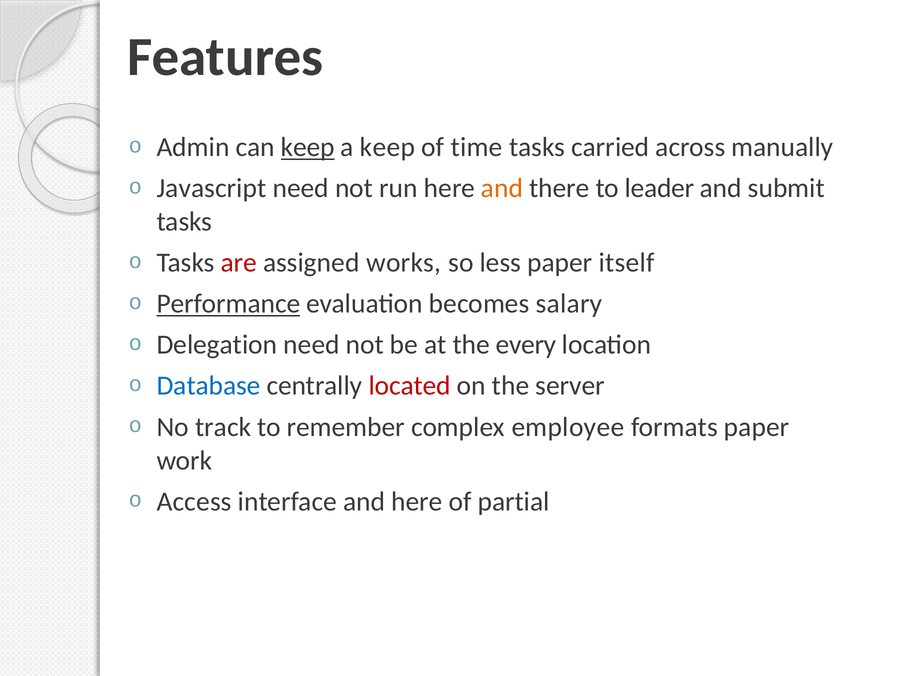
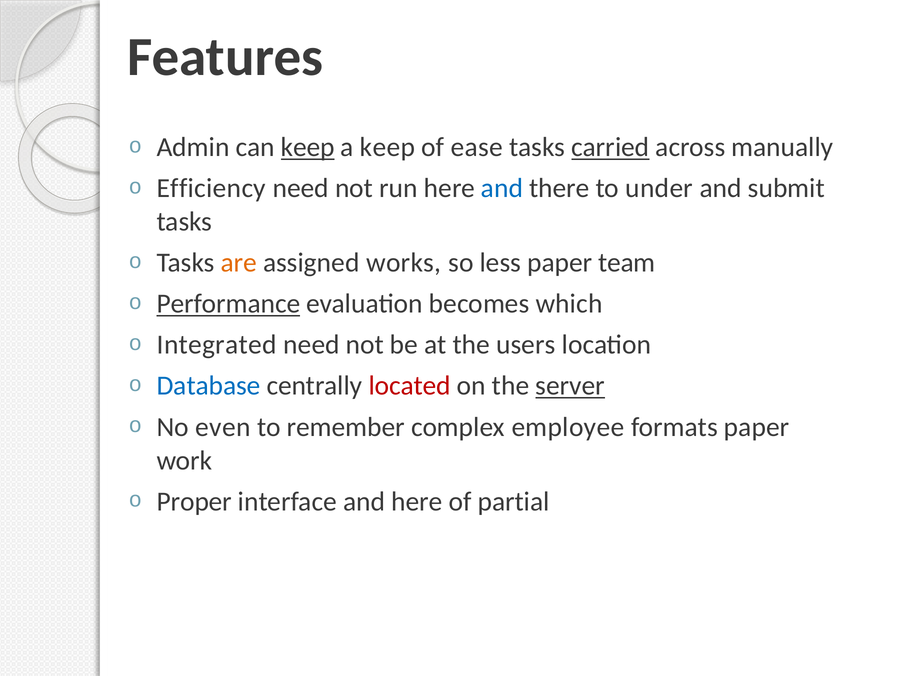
time: time -> ease
carried underline: none -> present
Javascript: Javascript -> Efficiency
and at (502, 188) colour: orange -> blue
leader: leader -> under
are colour: red -> orange
itself: itself -> team
salary: salary -> which
Delegation: Delegation -> Integrated
every: every -> users
server underline: none -> present
track: track -> even
Access: Access -> Proper
